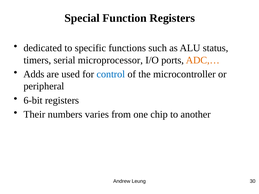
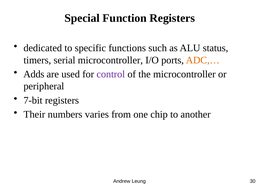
serial microprocessor: microprocessor -> microcontroller
control colour: blue -> purple
6-bit: 6-bit -> 7-bit
